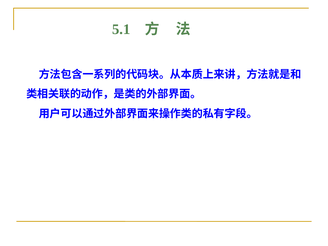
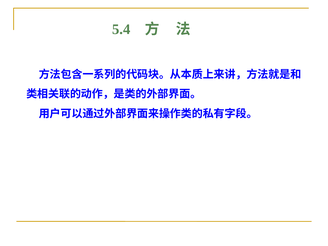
5.1: 5.1 -> 5.4
